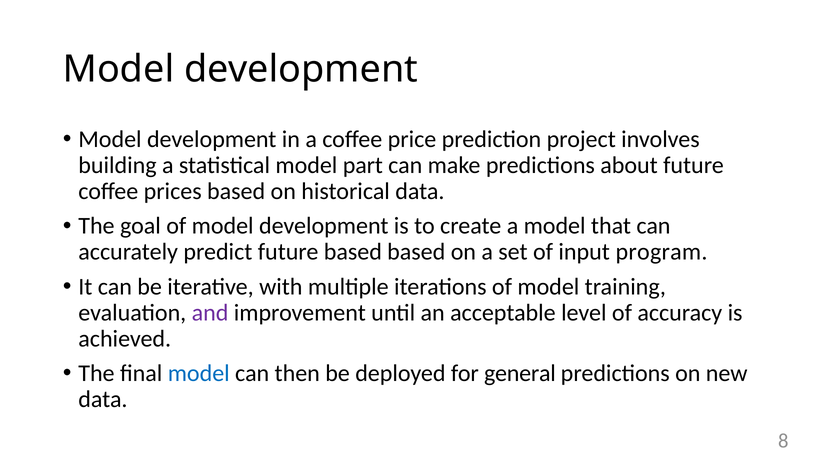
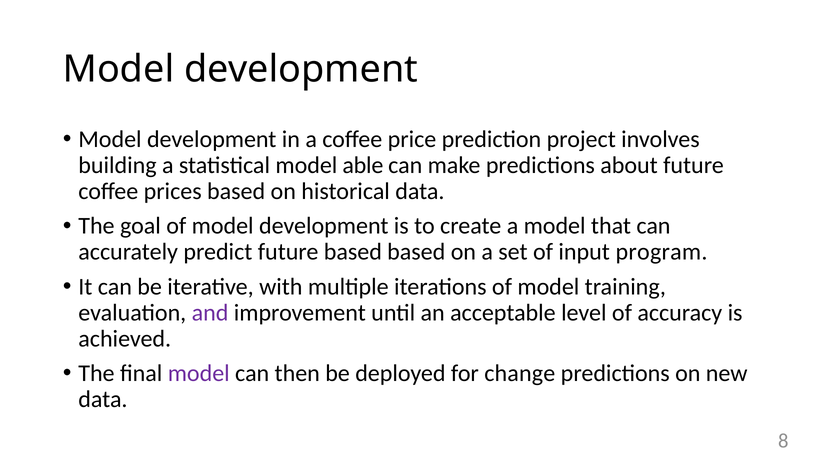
part: part -> able
model at (199, 373) colour: blue -> purple
general: general -> change
